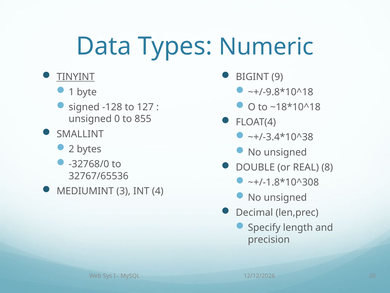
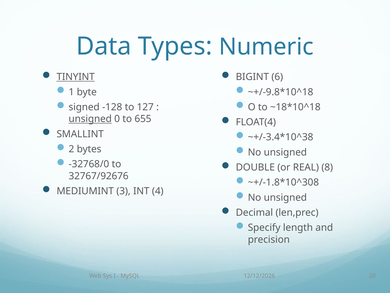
9: 9 -> 6
unsigned at (90, 119) underline: none -> present
855: 855 -> 655
32767/65536: 32767/65536 -> 32767/92676
